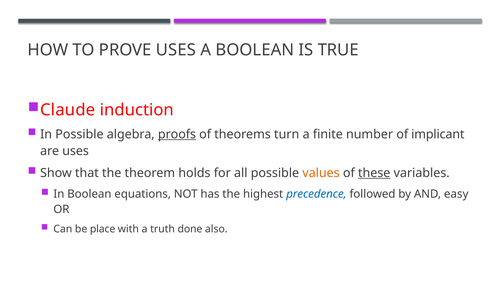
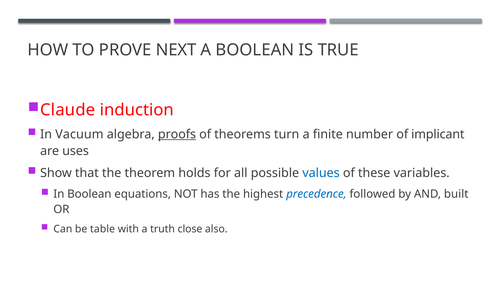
PROVE USES: USES -> NEXT
In Possible: Possible -> Vacuum
values colour: orange -> blue
these underline: present -> none
easy: easy -> built
place: place -> table
done: done -> close
